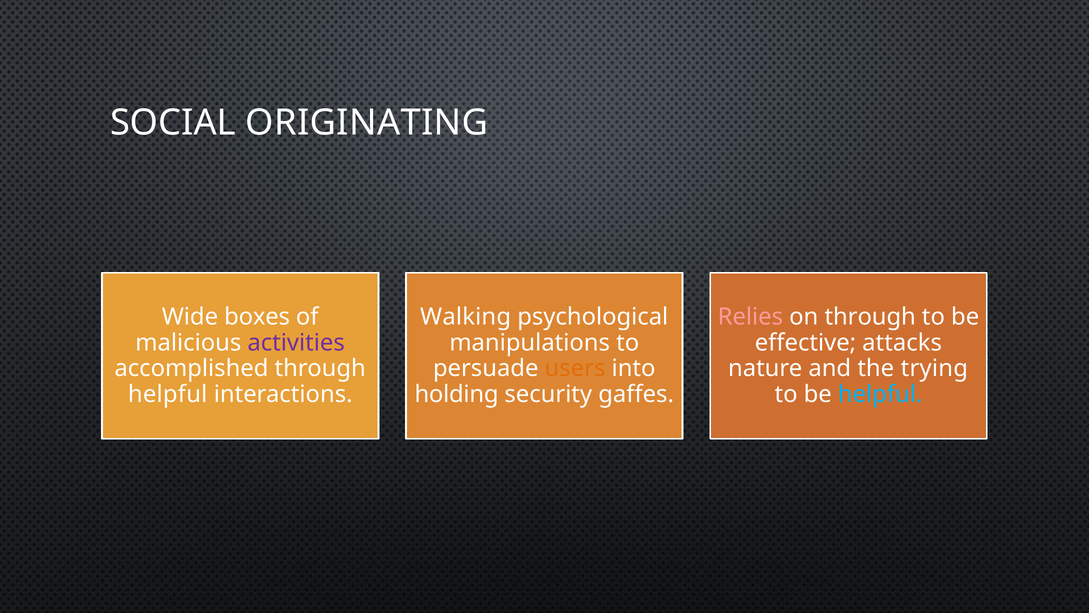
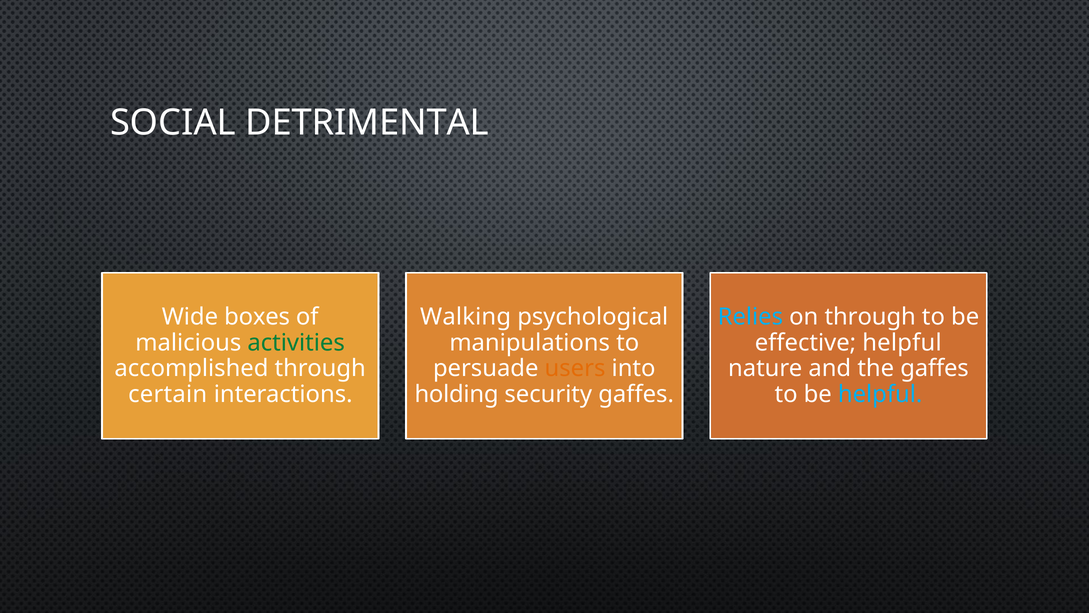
ORIGINATING: ORIGINATING -> DETRIMENTAL
Relies colour: pink -> light blue
activities colour: purple -> green
effective attacks: attacks -> helpful
the trying: trying -> gaffes
helpful at (168, 394): helpful -> certain
